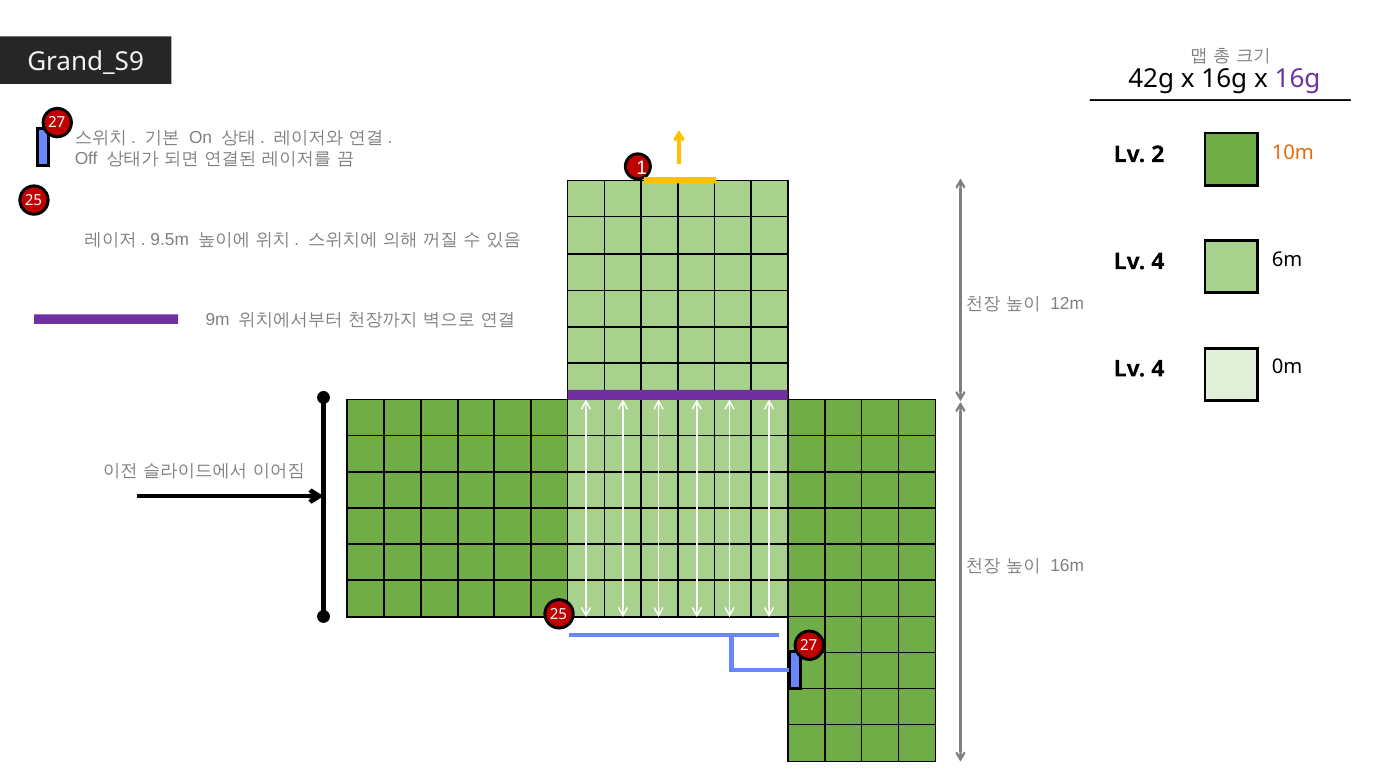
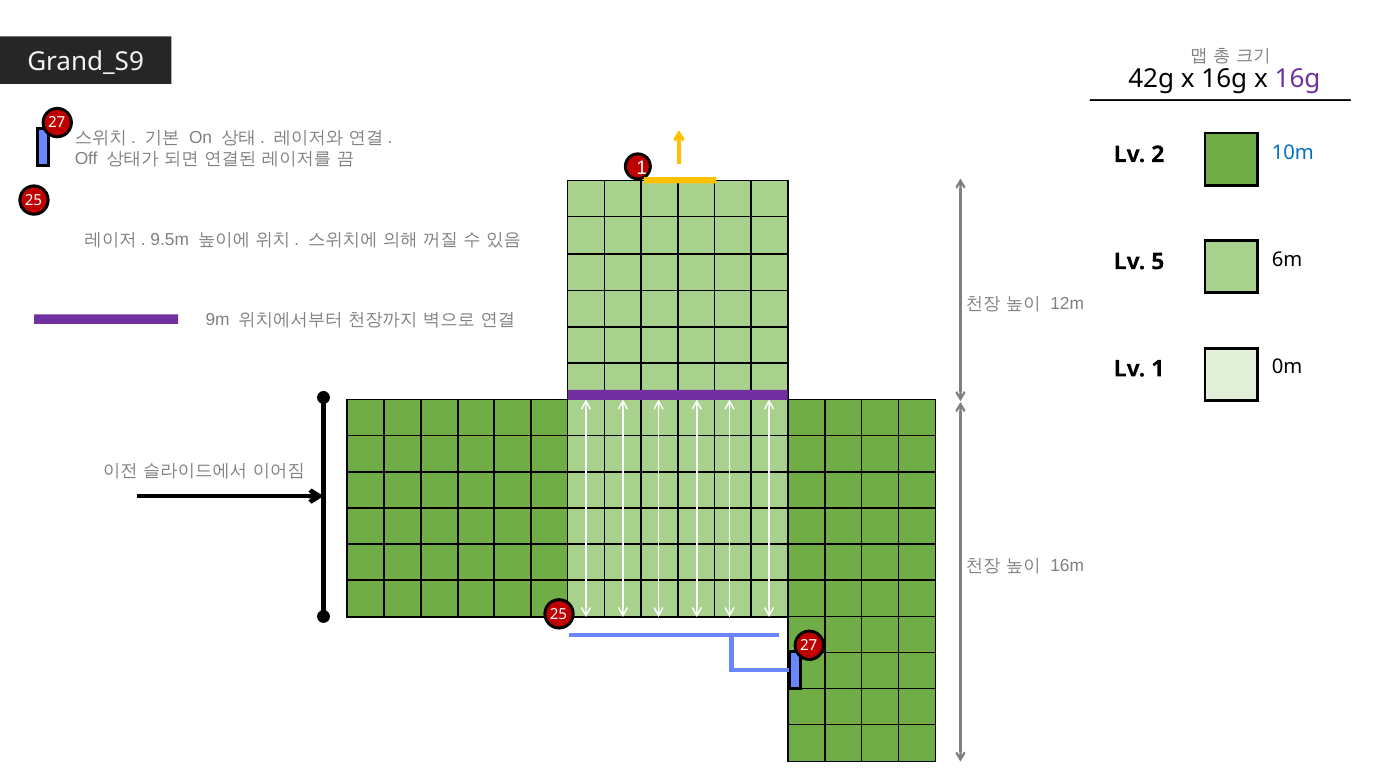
10m colour: orange -> blue
4 at (1158, 262): 4 -> 5
4 at (1158, 369): 4 -> 1
